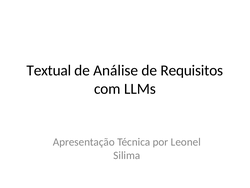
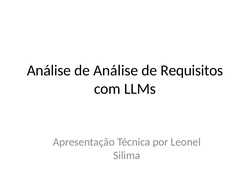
Textual at (49, 70): Textual -> Análise
